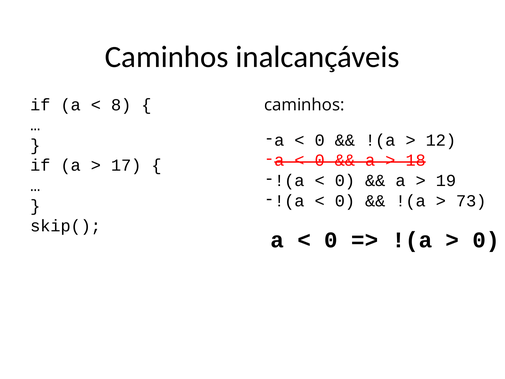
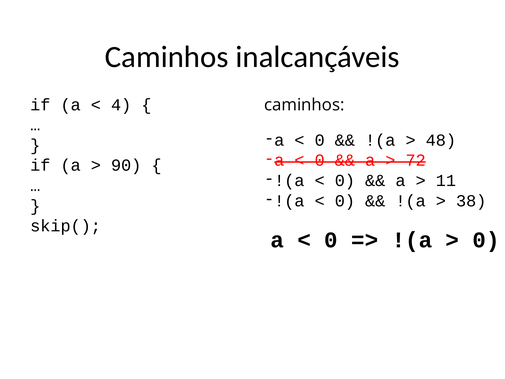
8: 8 -> 4
12: 12 -> 48
18: 18 -> 72
17: 17 -> 90
19: 19 -> 11
73: 73 -> 38
